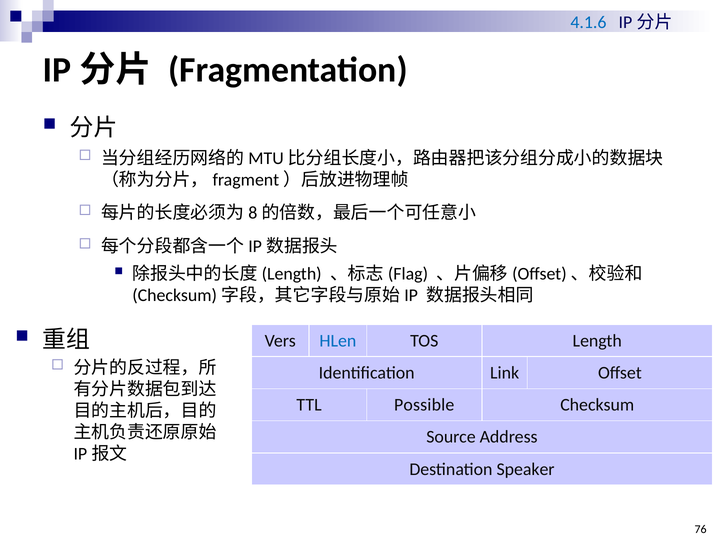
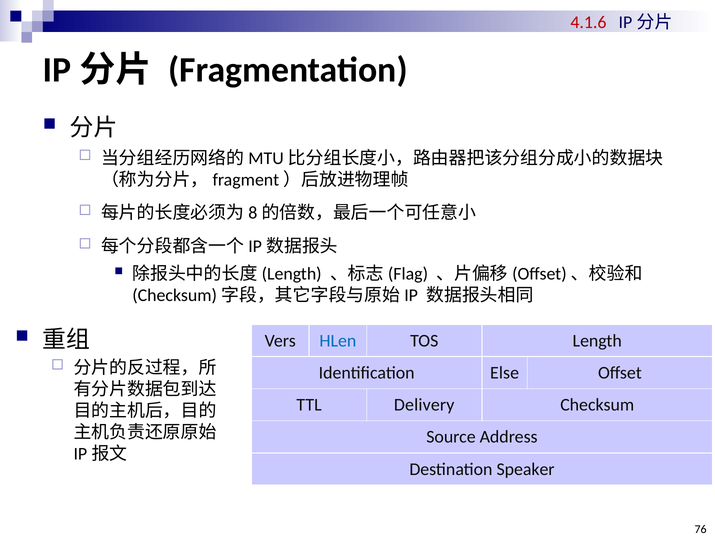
4.1.6 colour: blue -> red
Link: Link -> Else
Possible: Possible -> Delivery
